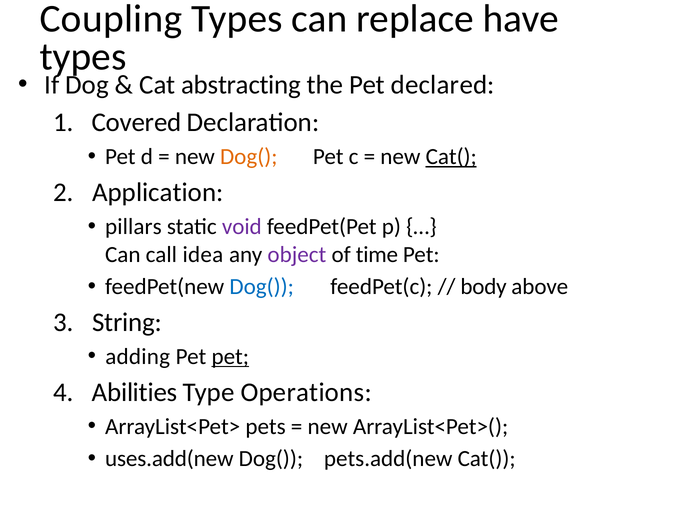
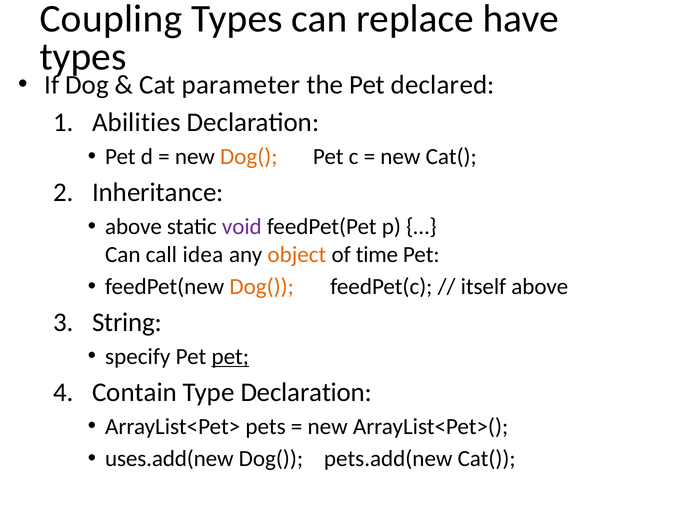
abstracting: abstracting -> parameter
Covered: Covered -> Abilities
Cat( at (451, 157) underline: present -> none
Application: Application -> Inheritance
pillars at (133, 227): pillars -> above
object colour: purple -> orange
Dog( at (262, 287) colour: blue -> orange
body: body -> itself
adding: adding -> specify
Abilities: Abilities -> Contain
Type Operations: Operations -> Declaration
